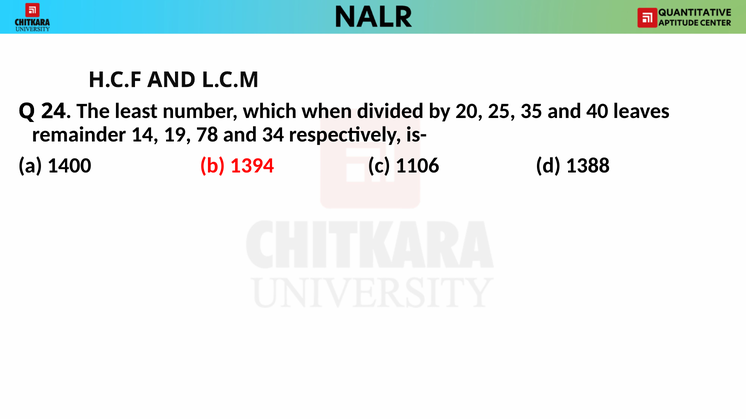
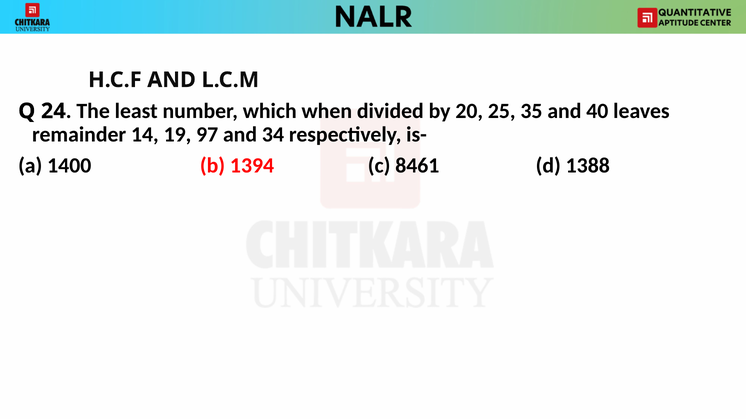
78: 78 -> 97
1106: 1106 -> 8461
